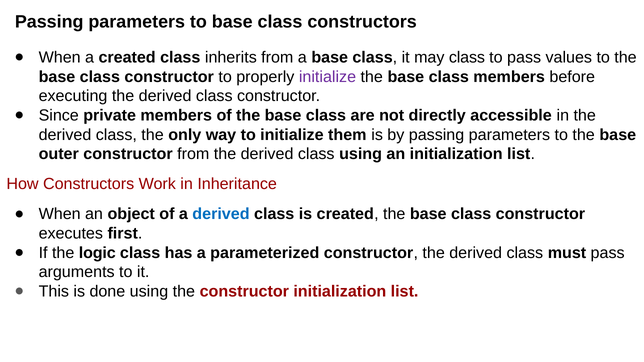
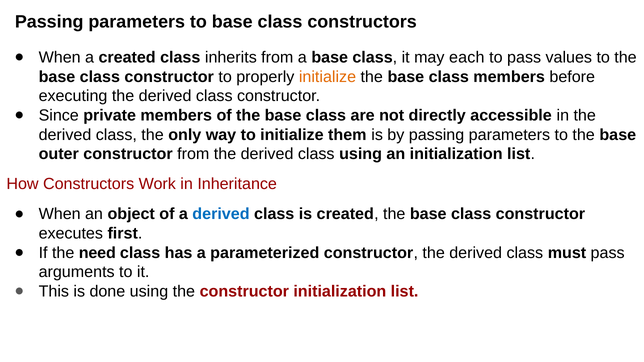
may class: class -> each
initialize at (327, 77) colour: purple -> orange
logic: logic -> need
